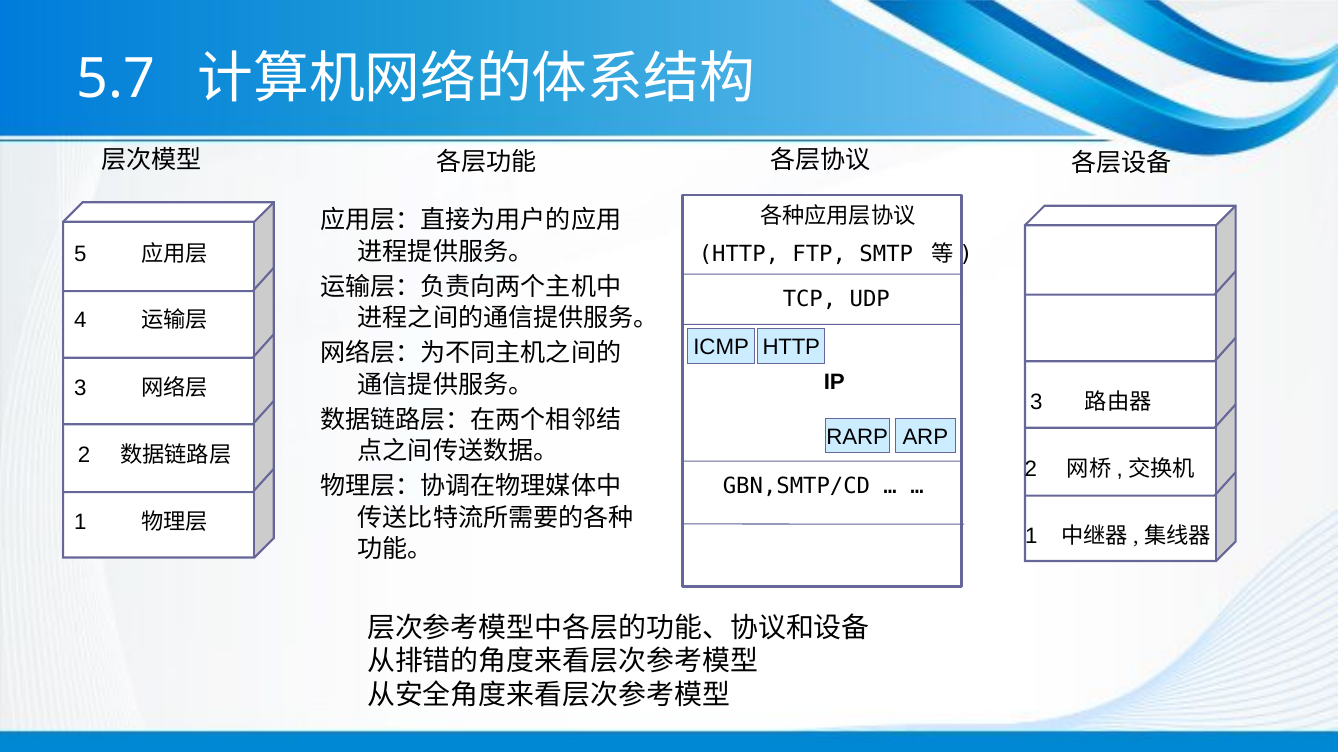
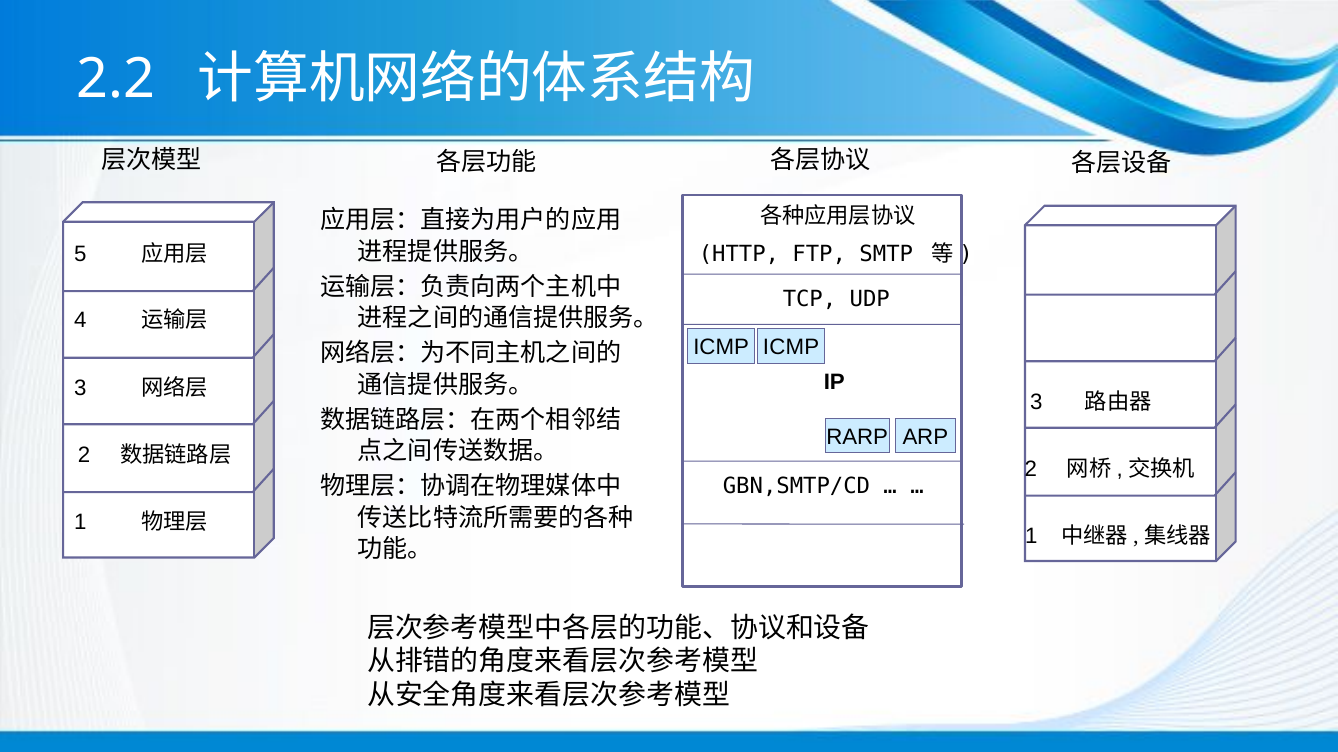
5.7: 5.7 -> 2.2
HTTP at (791, 348): HTTP -> ICMP
